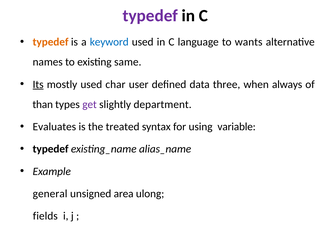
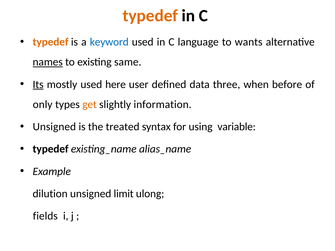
typedef at (150, 16) colour: purple -> orange
names underline: none -> present
char: char -> here
always: always -> before
than: than -> only
get colour: purple -> orange
department: department -> information
Evaluates at (54, 127): Evaluates -> Unsigned
general: general -> dilution
area: area -> limit
